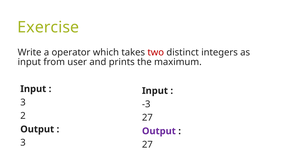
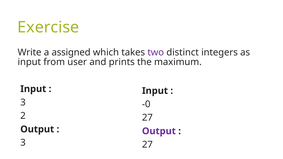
operator: operator -> assigned
two colour: red -> purple
-3: -3 -> -0
